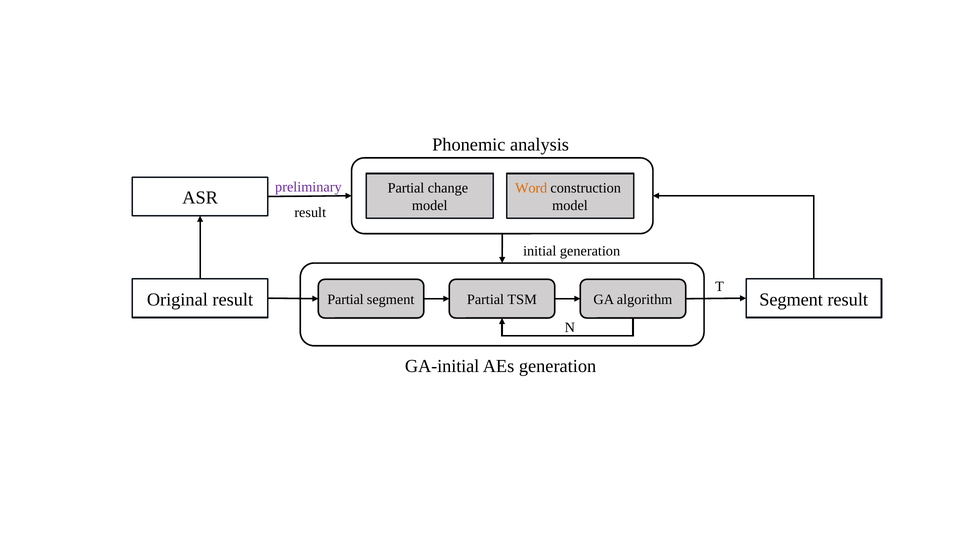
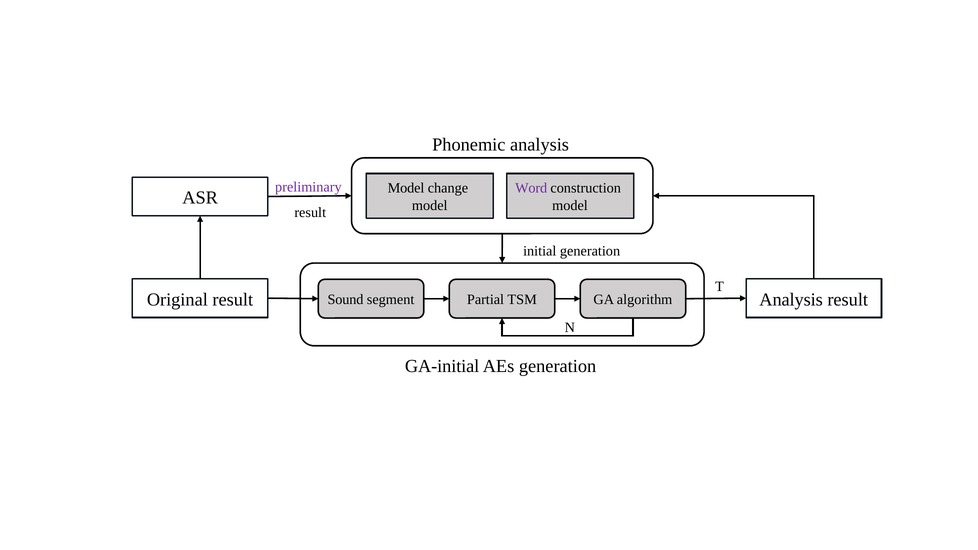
Partial at (406, 188): Partial -> Model
Word colour: orange -> purple
Partial at (345, 300): Partial -> Sound
TSM Segment: Segment -> Analysis
